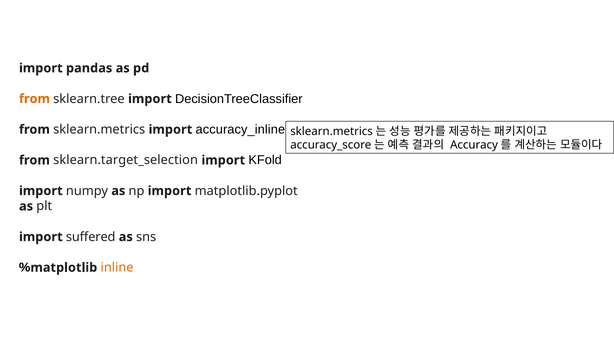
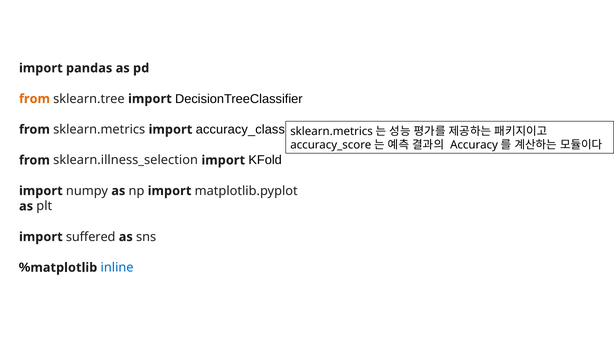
accuracy_inline: accuracy_inline -> accuracy_class
sklearn.target_selection: sklearn.target_selection -> sklearn.illness_selection
inline colour: orange -> blue
